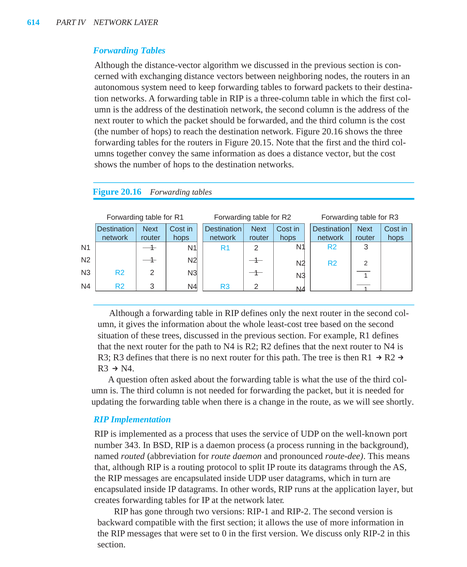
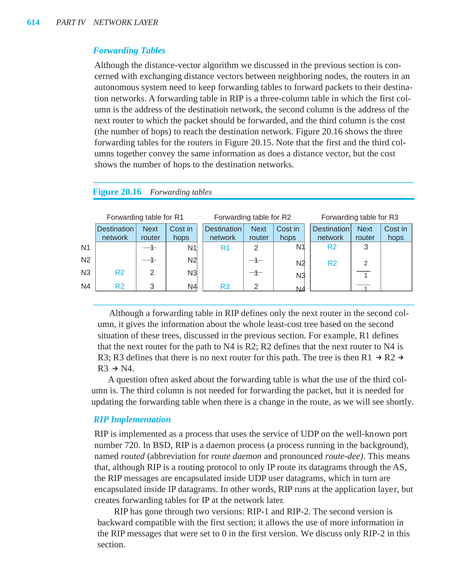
343: 343 -> 720
to split: split -> only
